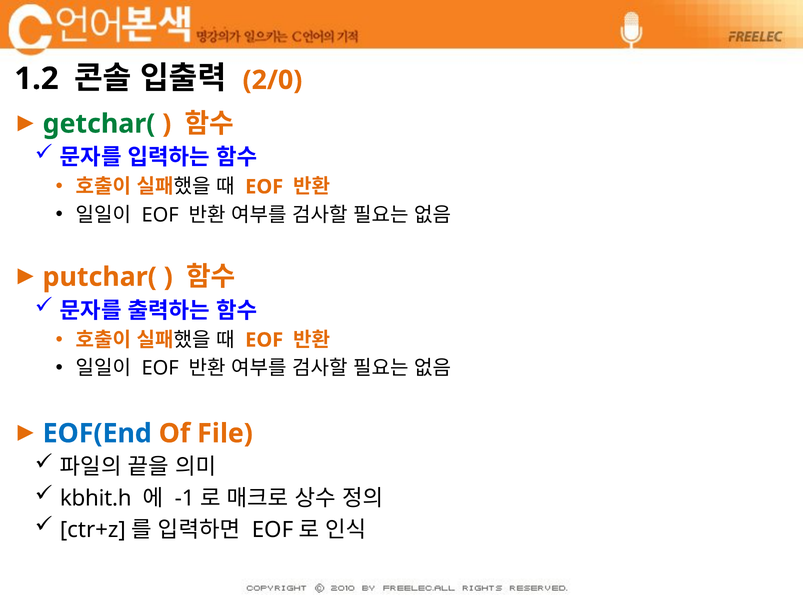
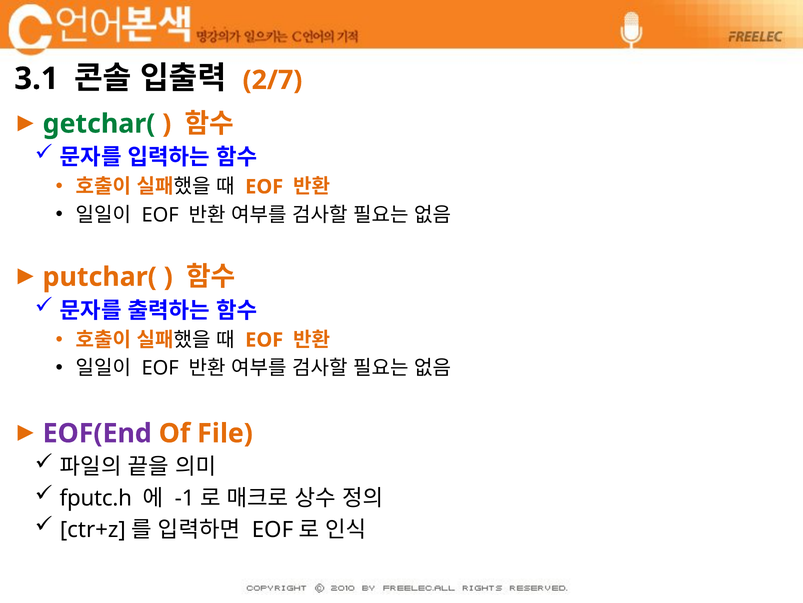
1.2: 1.2 -> 3.1
2/0: 2/0 -> 2/7
EOF(End colour: blue -> purple
kbhit.h: kbhit.h -> fputc.h
